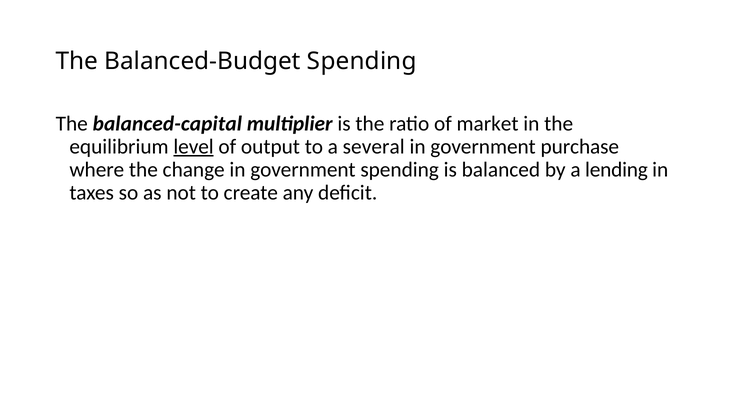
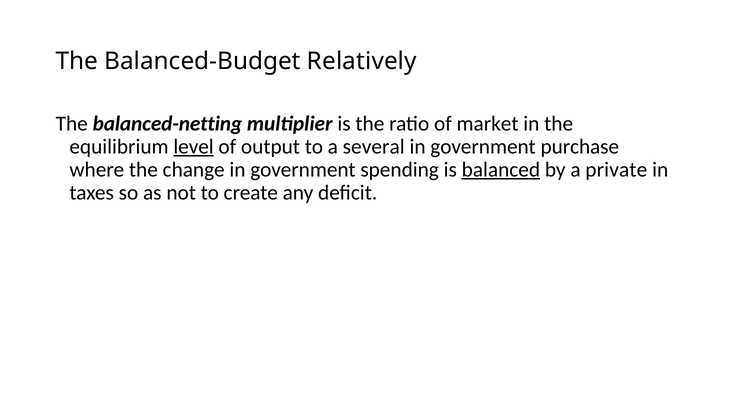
Balanced-Budget Spending: Spending -> Relatively
balanced-capital: balanced-capital -> balanced-netting
balanced underline: none -> present
lending: lending -> private
